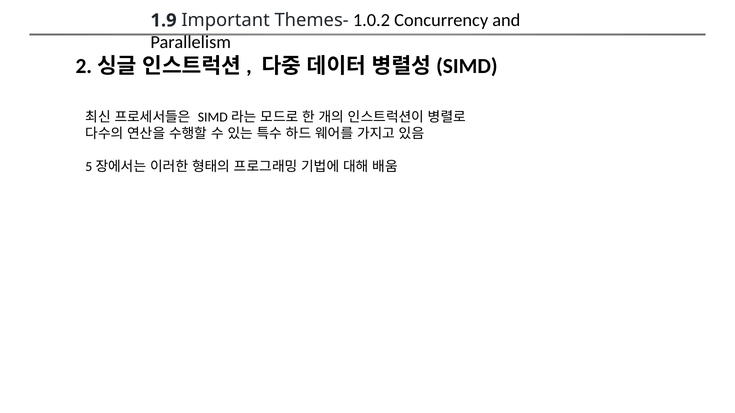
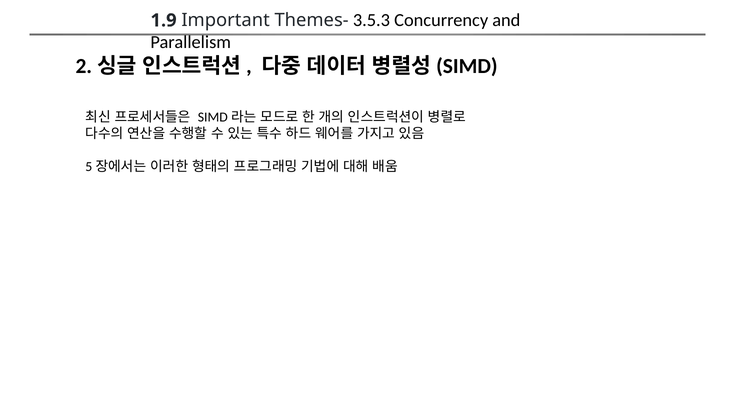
1.0.2: 1.0.2 -> 3.5.3
